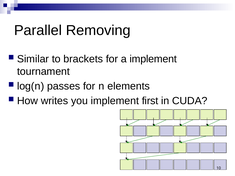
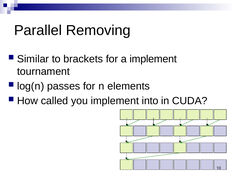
writes: writes -> called
first: first -> into
